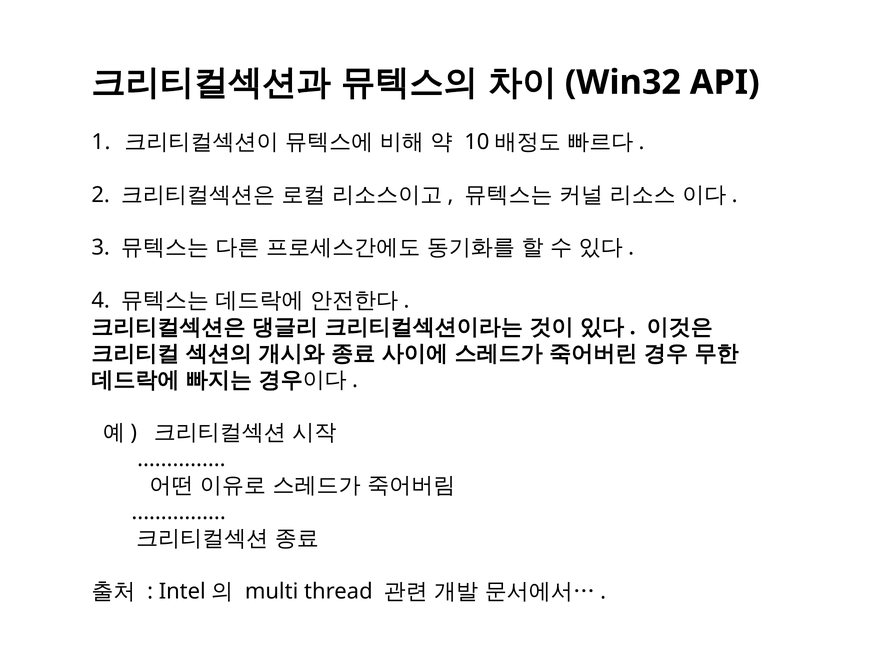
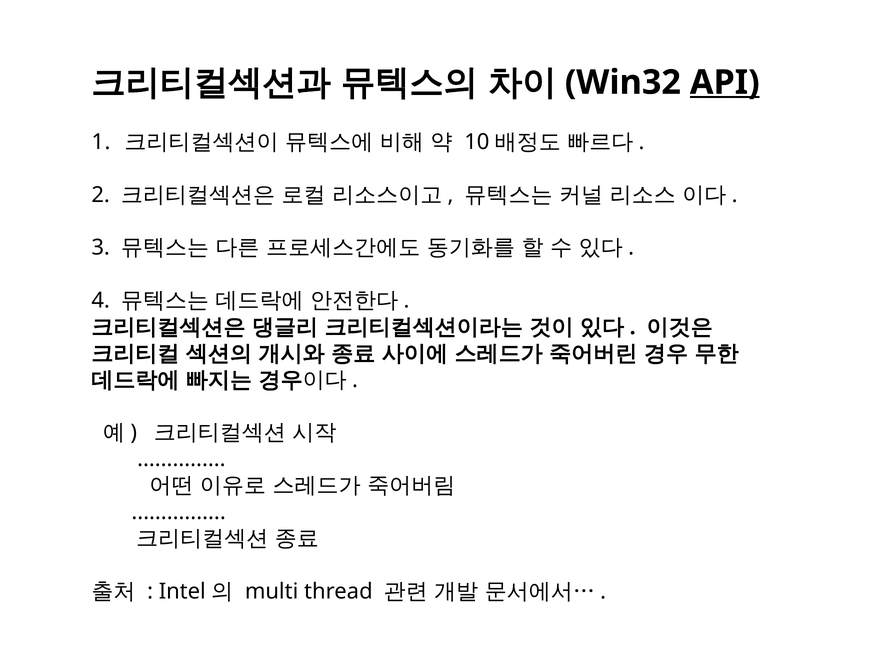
API underline: none -> present
